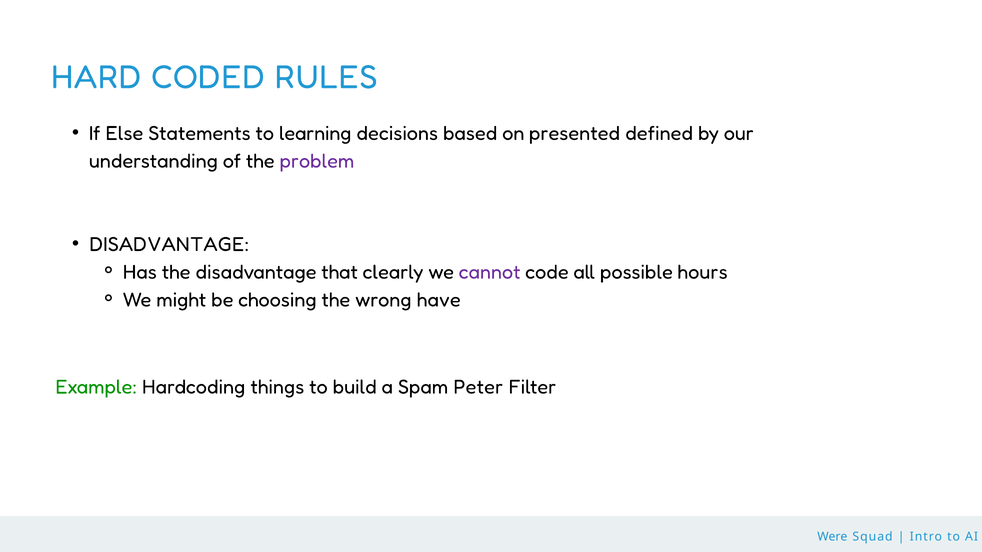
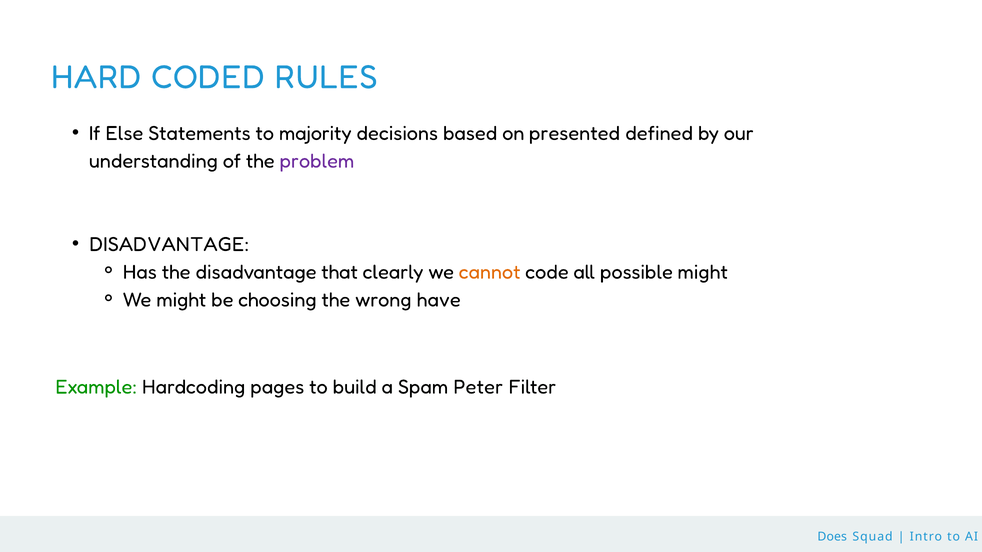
learning: learning -> majority
cannot colour: purple -> orange
possible hours: hours -> might
things: things -> pages
Were: Were -> Does
